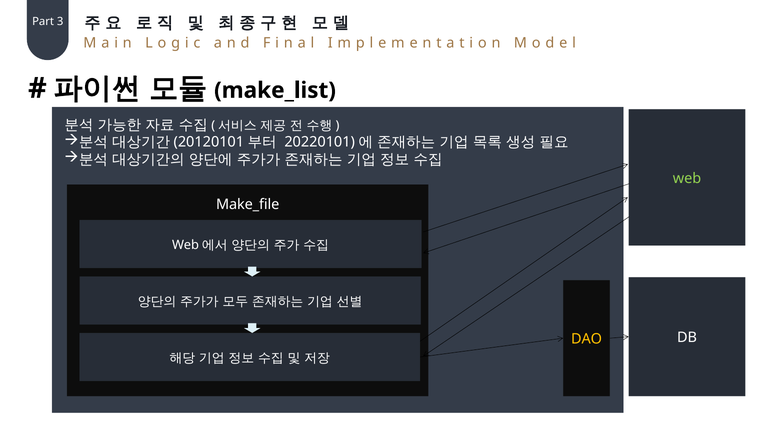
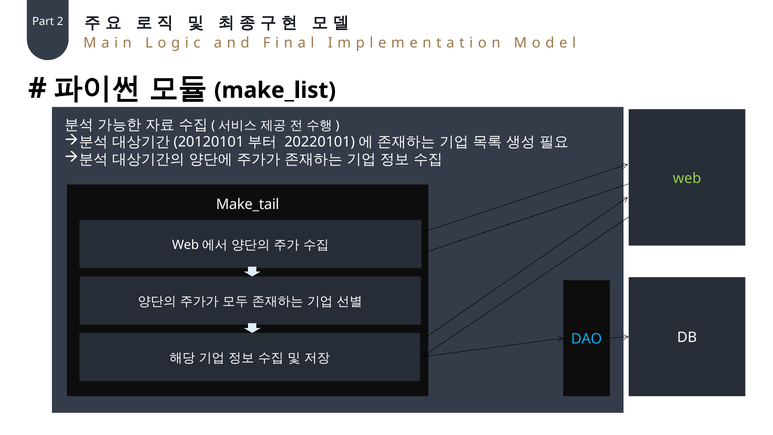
3: 3 -> 2
Make_file: Make_file -> Make_tail
DAO colour: yellow -> light blue
